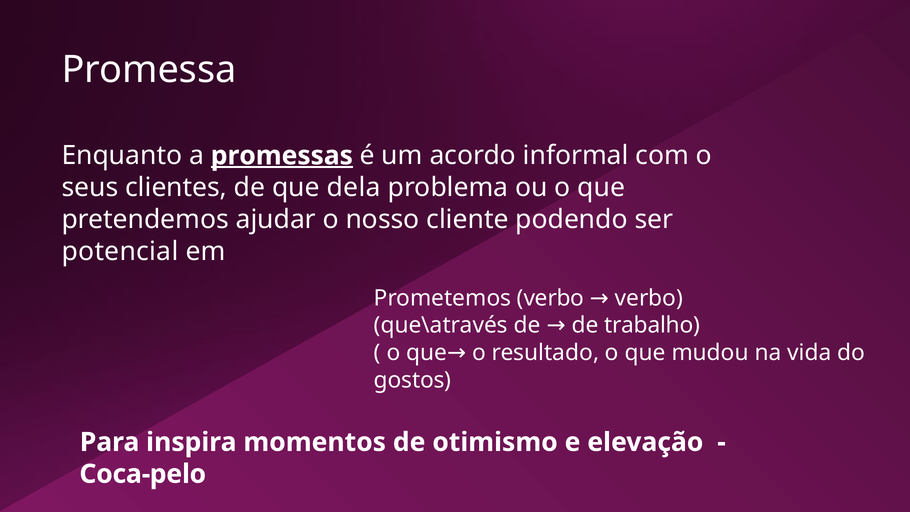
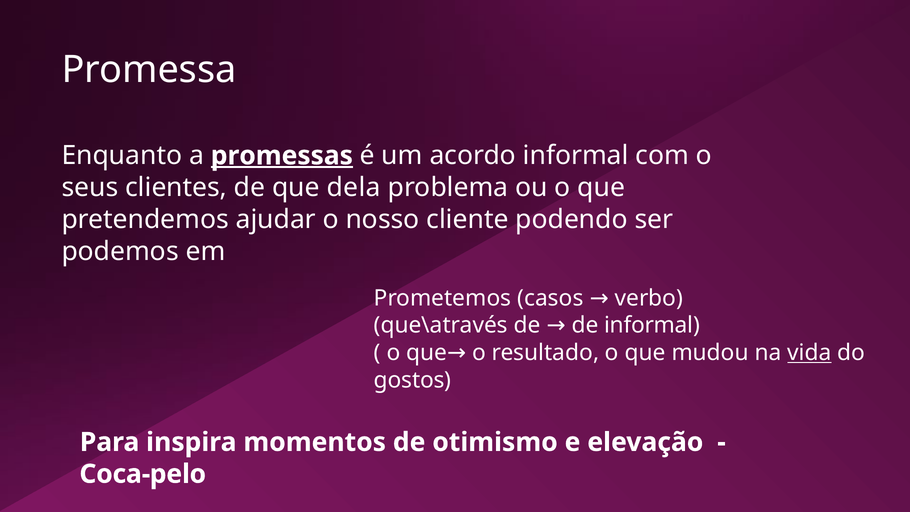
potencial: potencial -> podemos
Prometemos verbo: verbo -> casos
de trabalho: trabalho -> informal
vida underline: none -> present
